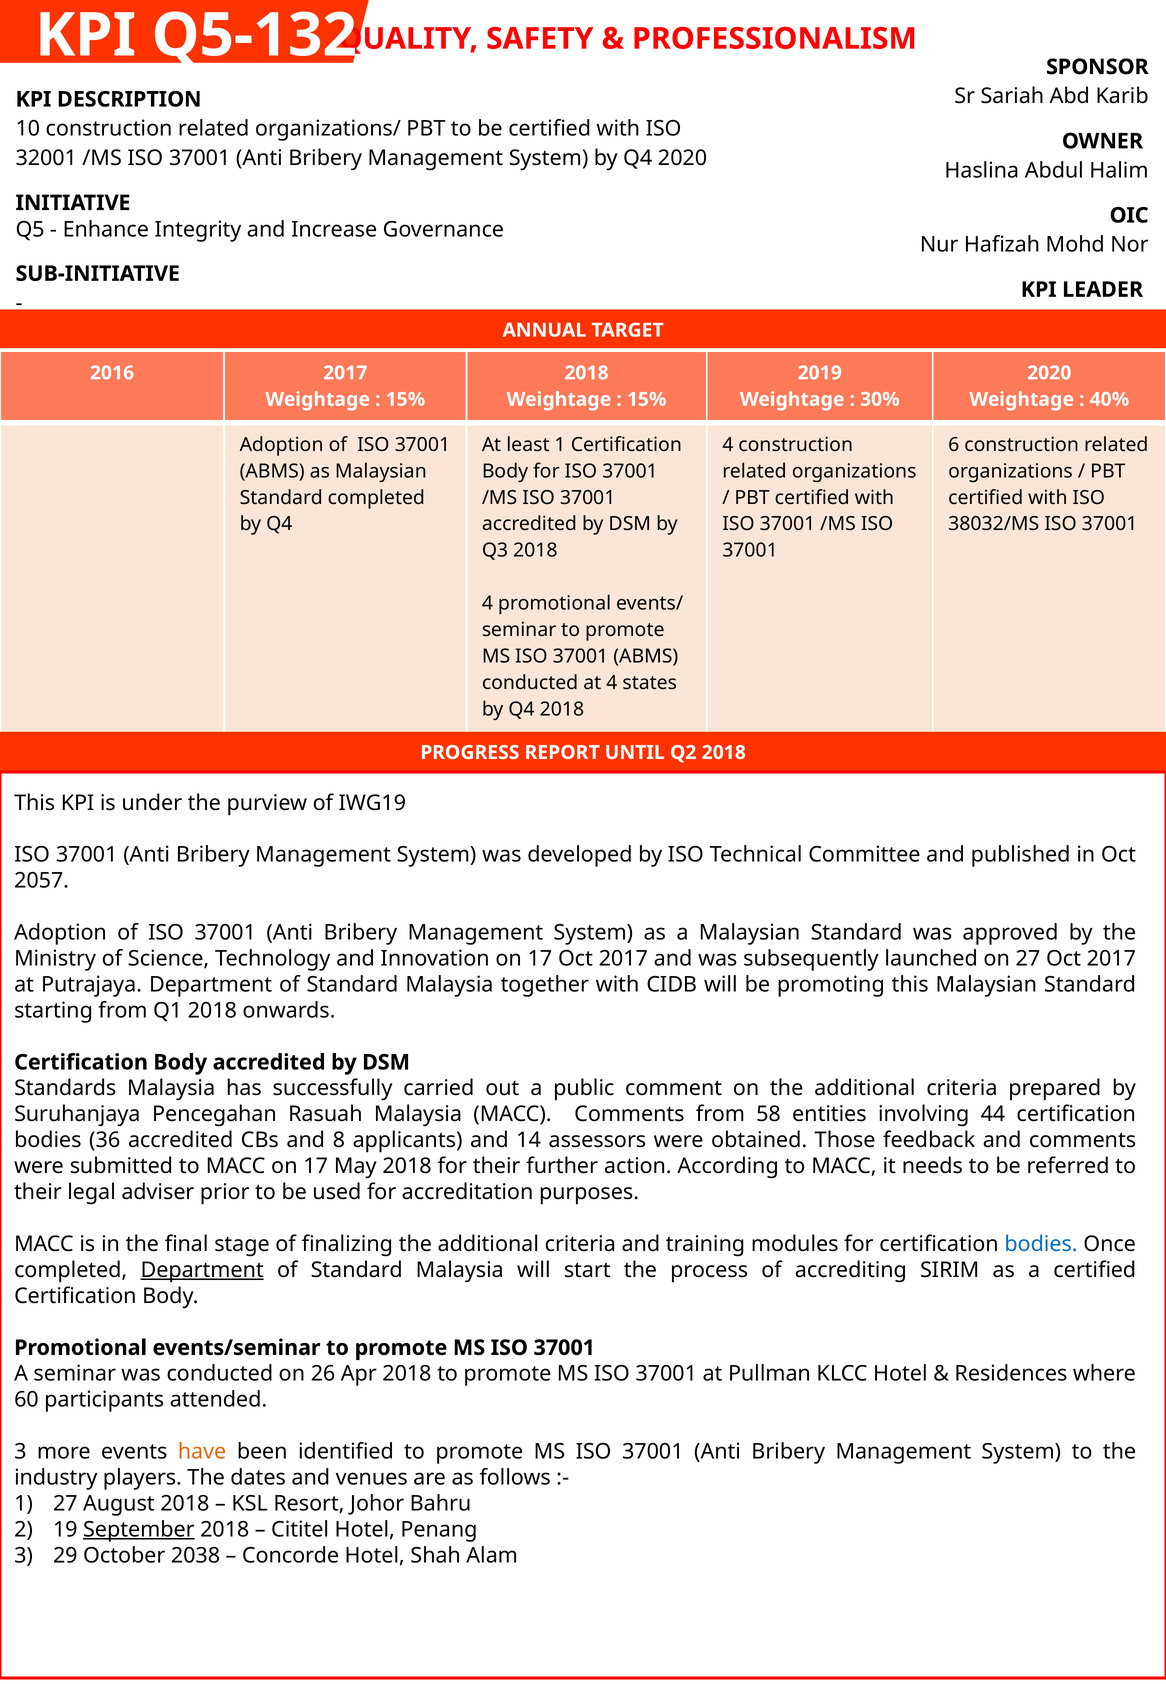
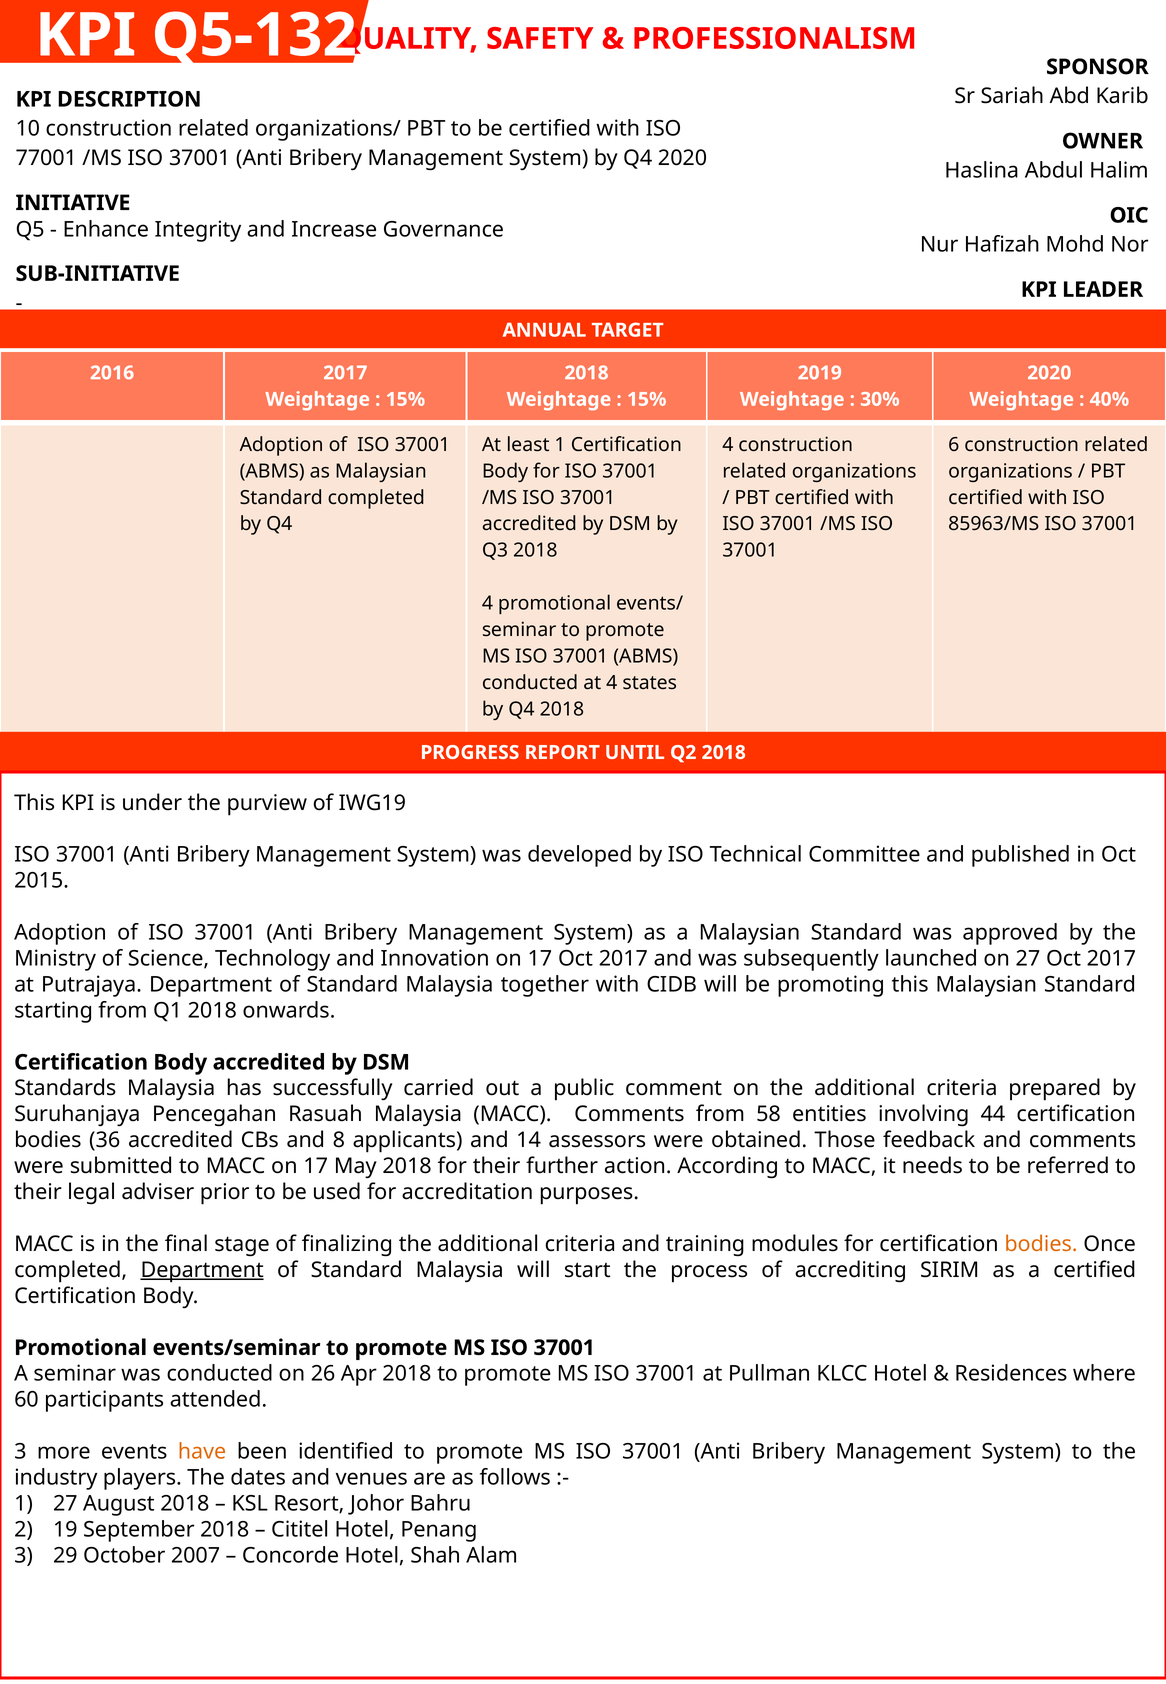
32001: 32001 -> 77001
38032/MS: 38032/MS -> 85963/MS
2057: 2057 -> 2015
bodies at (1041, 1244) colour: blue -> orange
September underline: present -> none
2038: 2038 -> 2007
